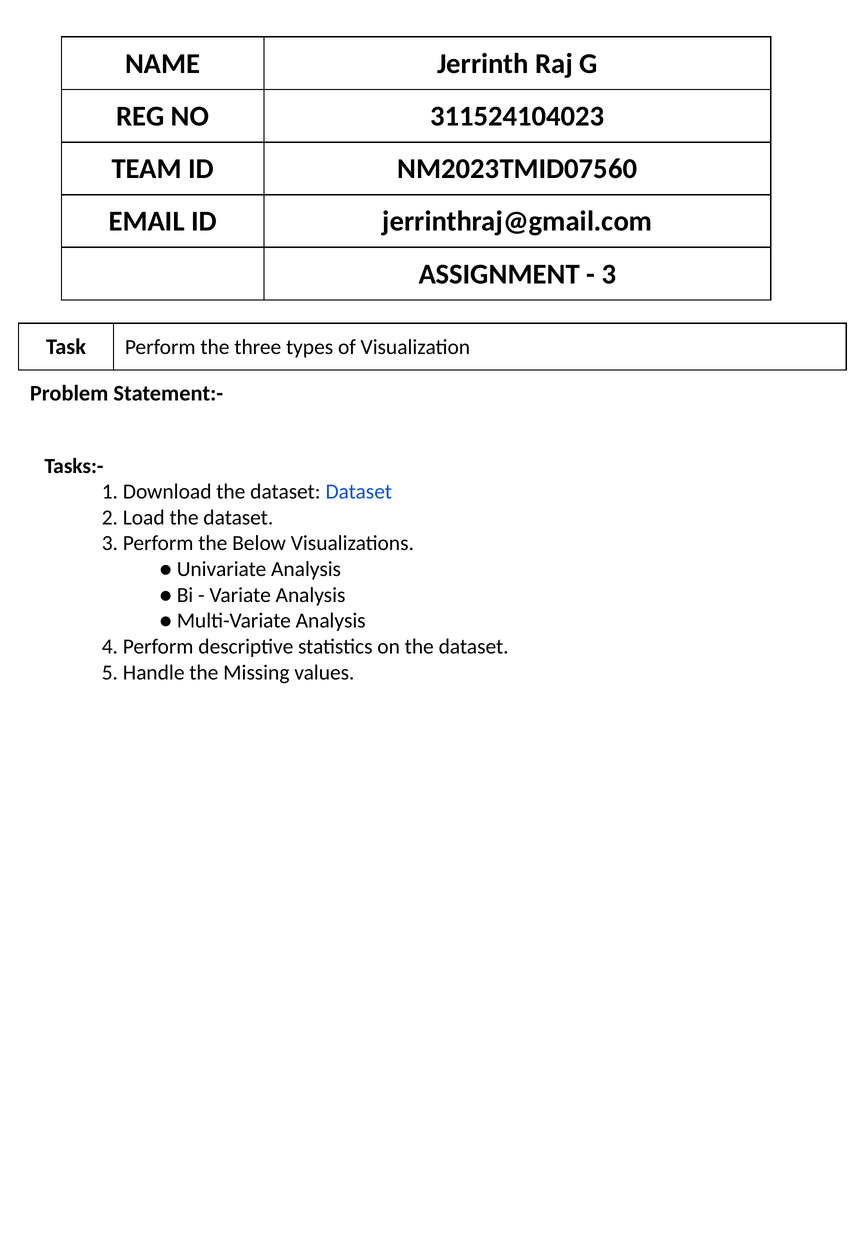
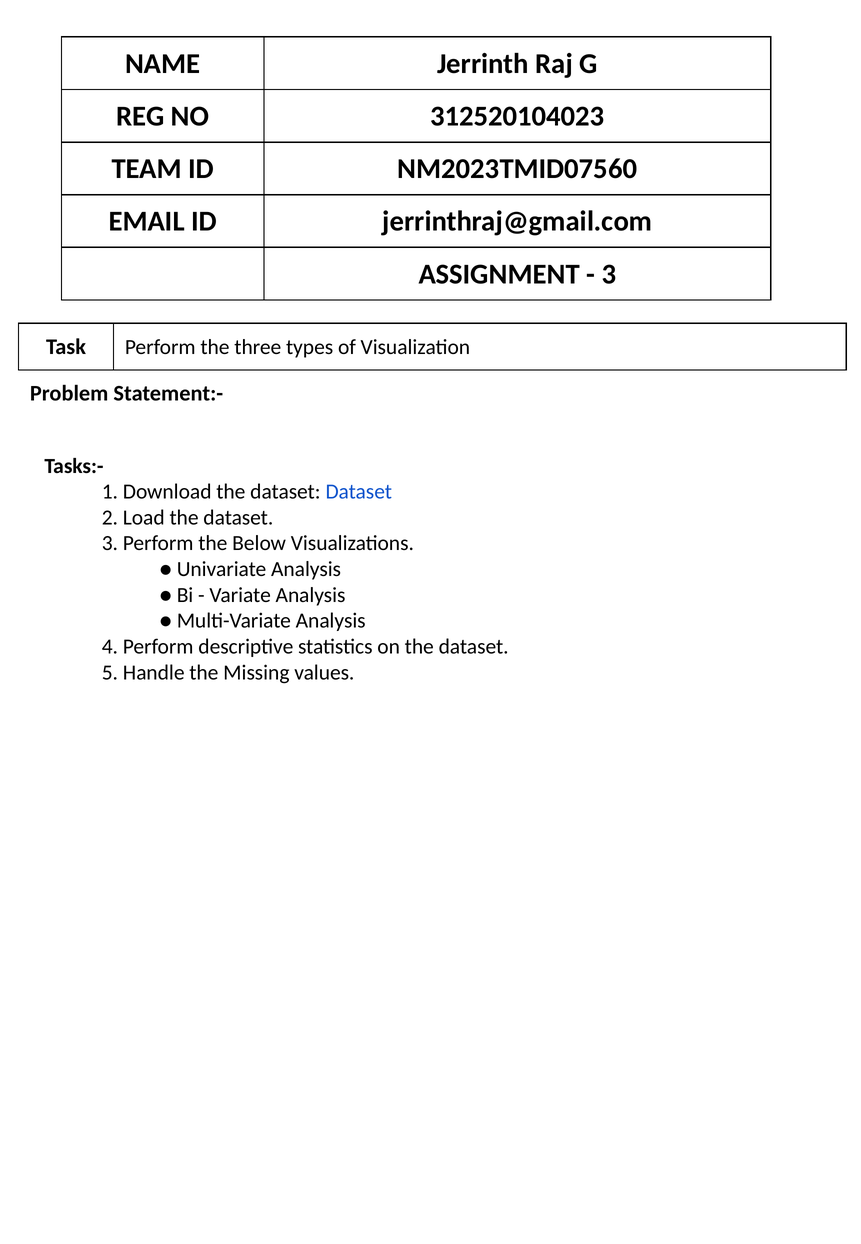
311524104023: 311524104023 -> 312520104023
